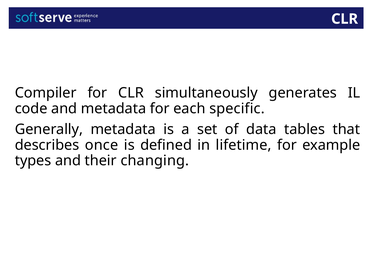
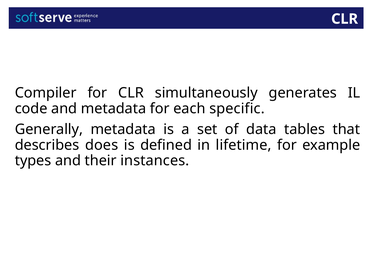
once: once -> does
changing: changing -> instances
